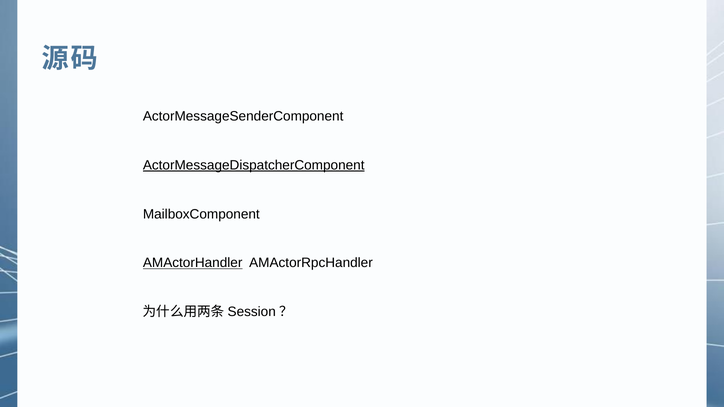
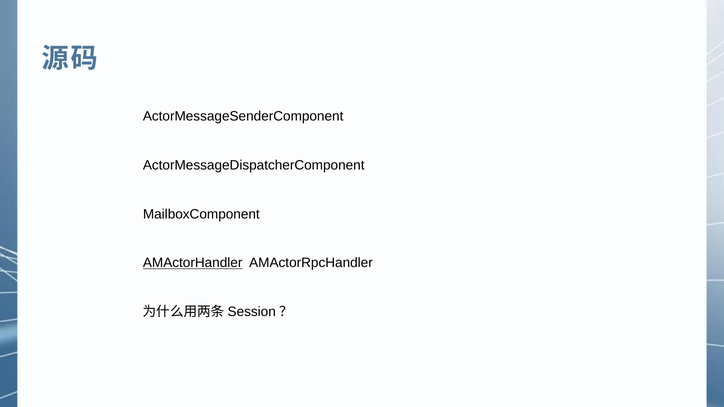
ActorMessageDispatcherComponent underline: present -> none
